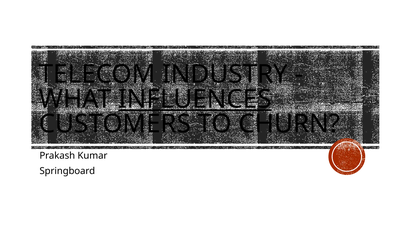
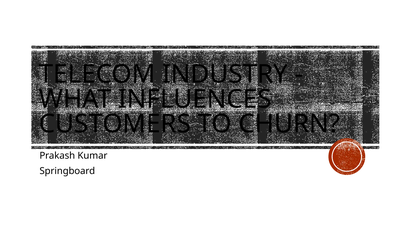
INFLUENCES underline: present -> none
